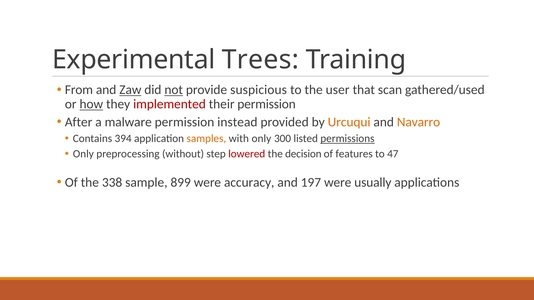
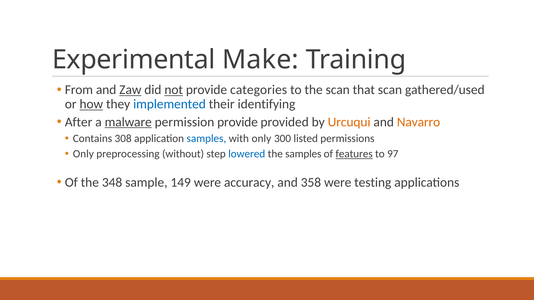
Trees: Trees -> Make
suspicious: suspicious -> categories
the user: user -> scan
implemented colour: red -> blue
their permission: permission -> identifying
malware underline: none -> present
permission instead: instead -> provide
394: 394 -> 308
samples at (206, 139) colour: orange -> blue
permissions underline: present -> none
lowered colour: red -> blue
the decision: decision -> samples
features underline: none -> present
47: 47 -> 97
338: 338 -> 348
899: 899 -> 149
197: 197 -> 358
usually: usually -> testing
